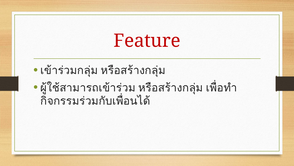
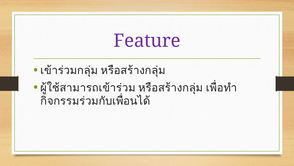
Feature colour: red -> purple
